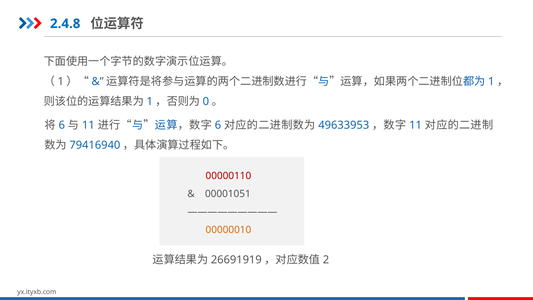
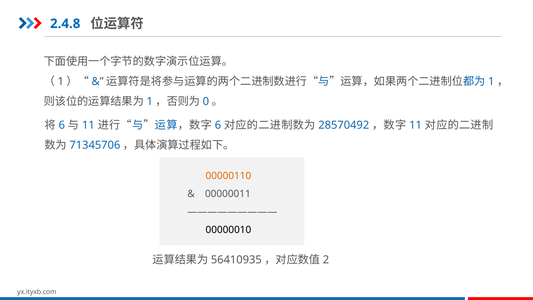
49633953: 49633953 -> 28570492
79416940: 79416940 -> 71345706
00000110 colour: red -> orange
00001051: 00001051 -> 00000011
00000010 colour: orange -> black
26691919: 26691919 -> 56410935
